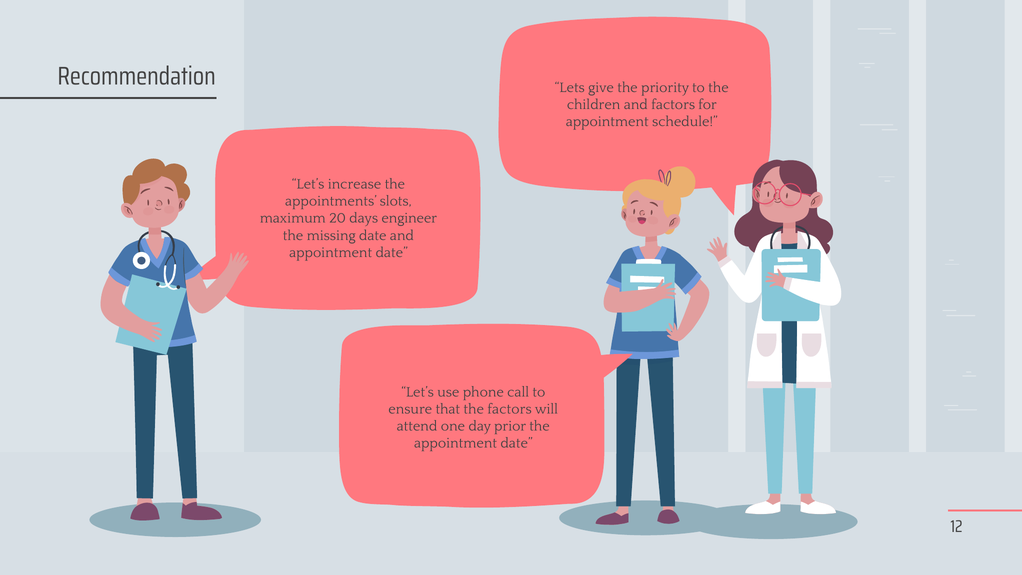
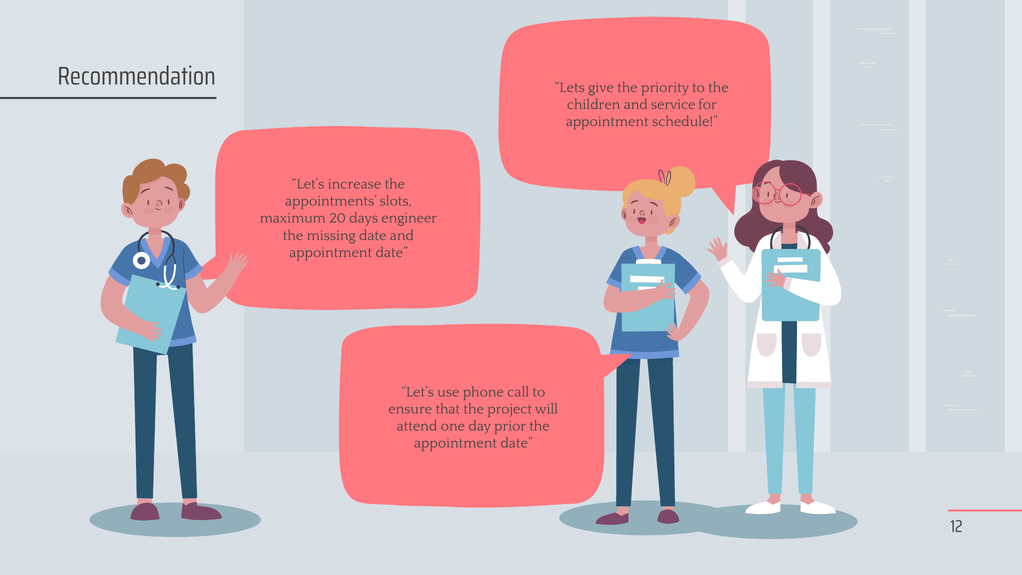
and factors: factors -> service
the factors: factors -> project
